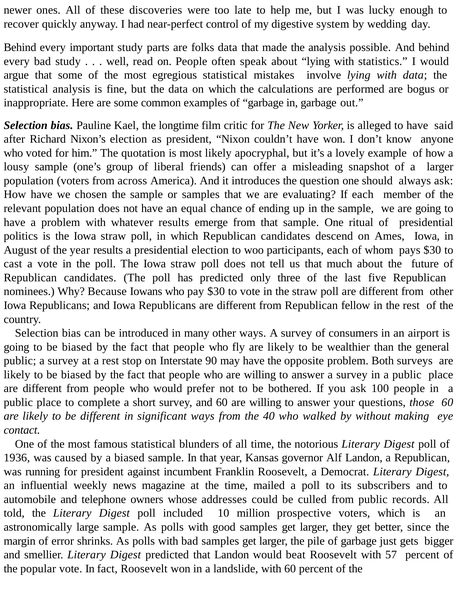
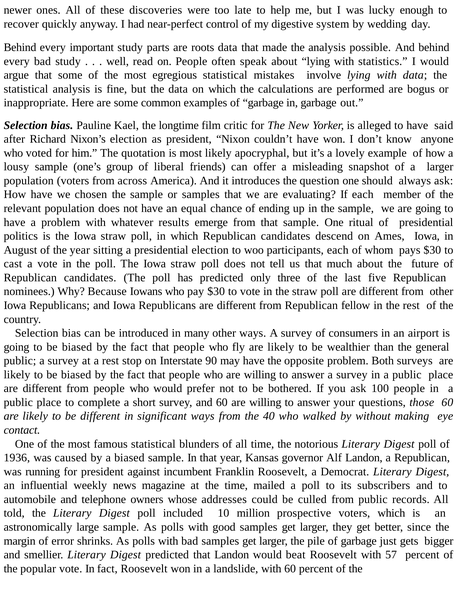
folks: folks -> roots
year results: results -> sitting
